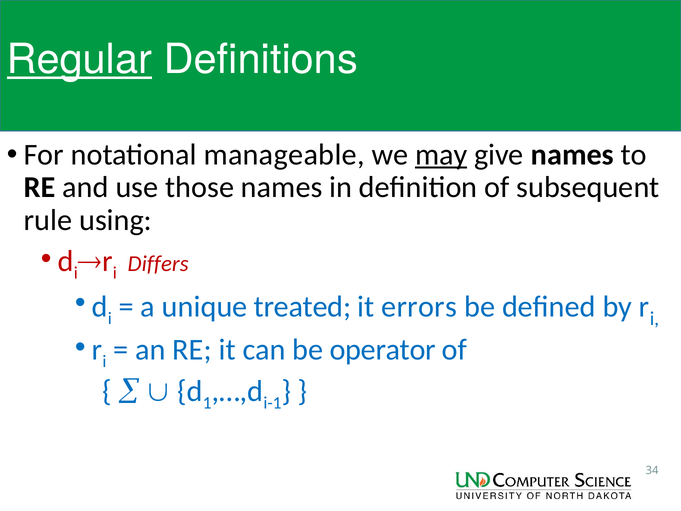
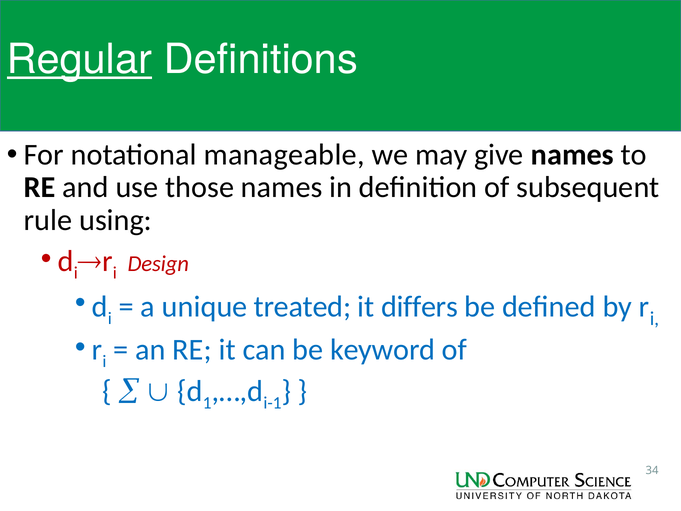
may underline: present -> none
Differs: Differs -> Design
errors: errors -> differs
operator: operator -> keyword
